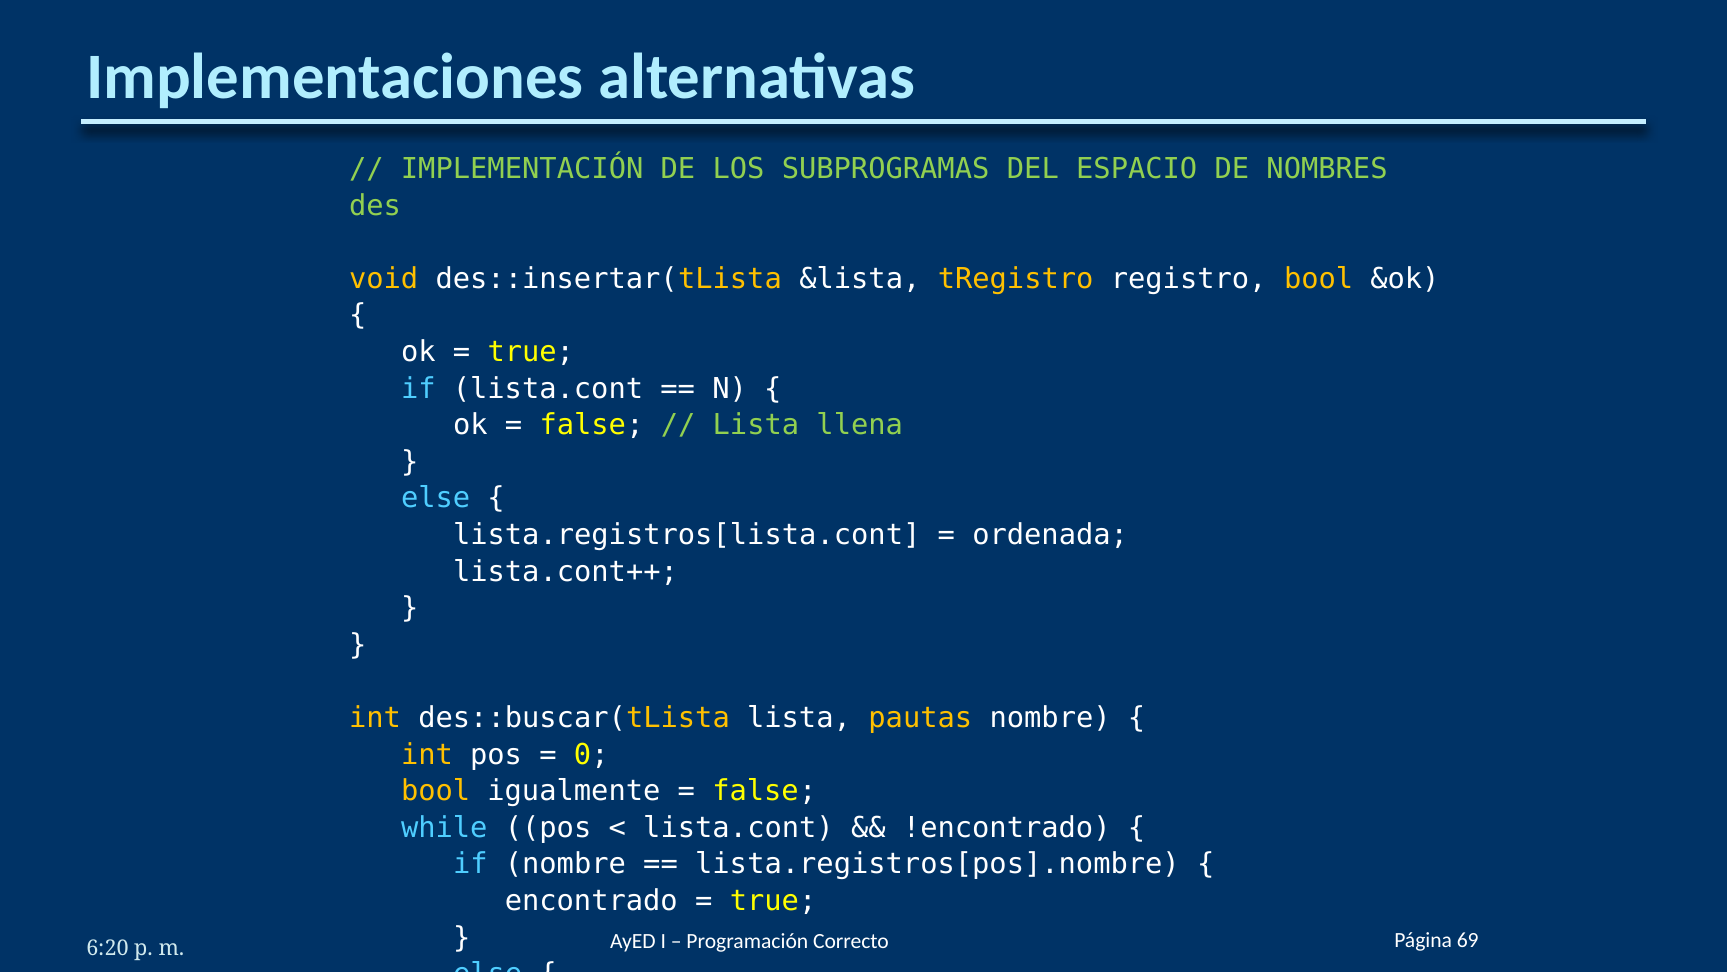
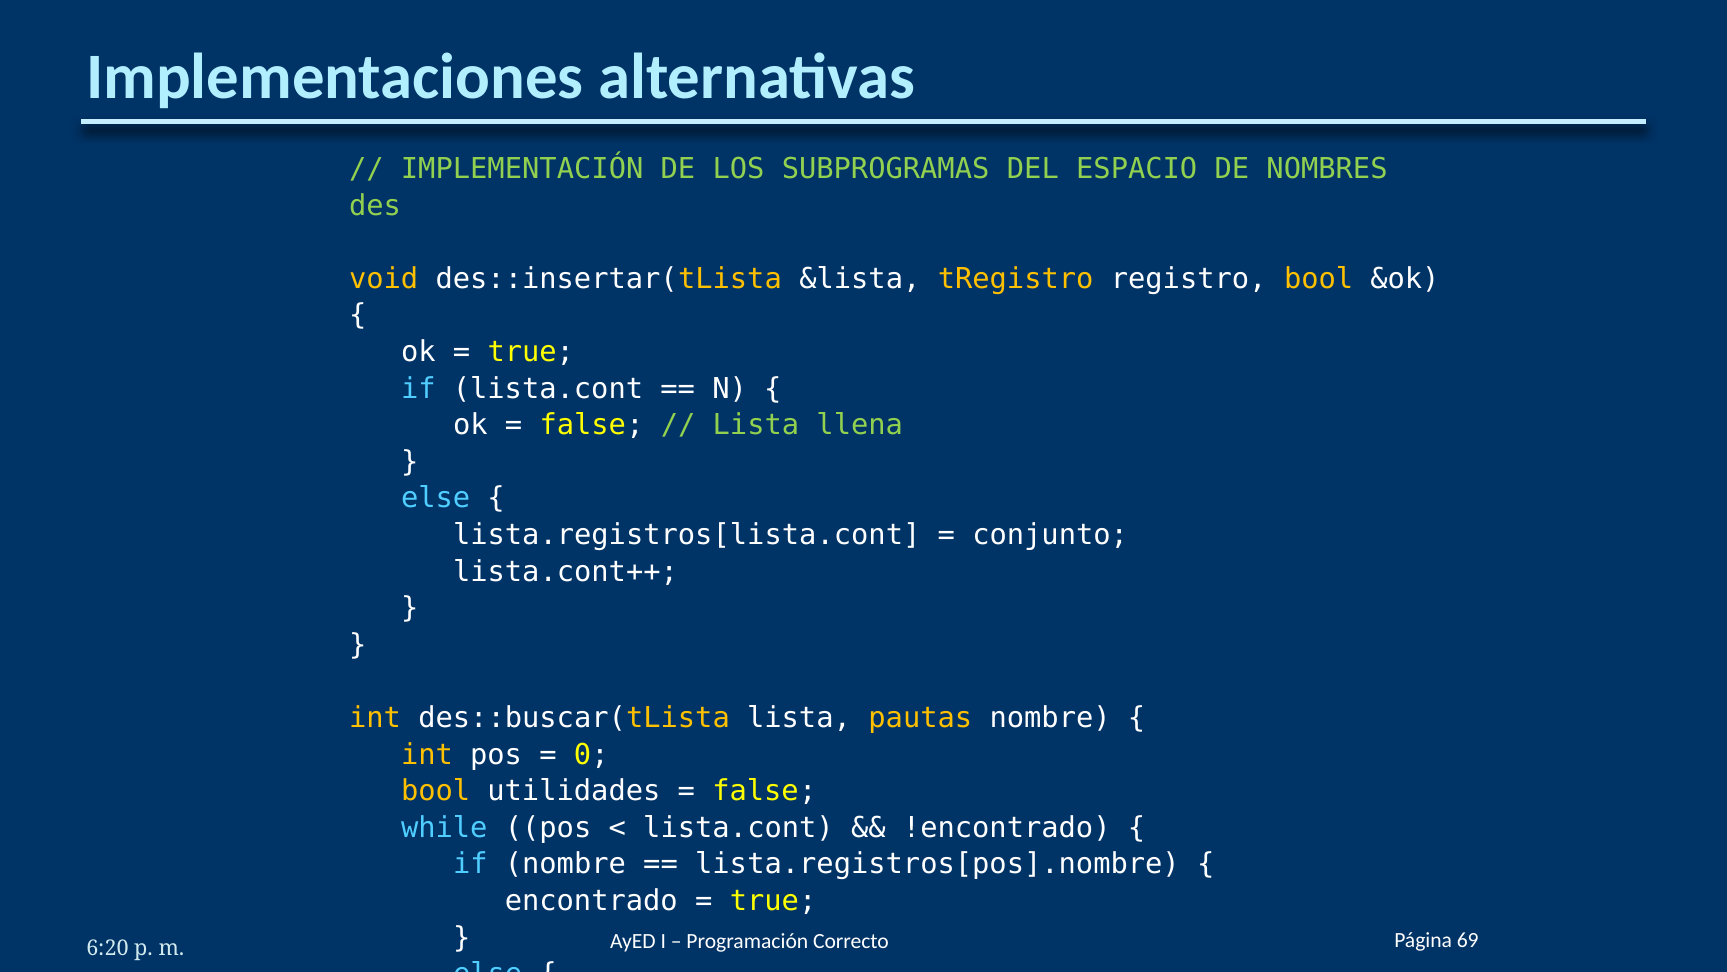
ordenada: ordenada -> conjunto
igualmente: igualmente -> utilidades
